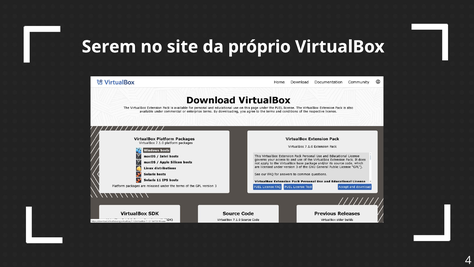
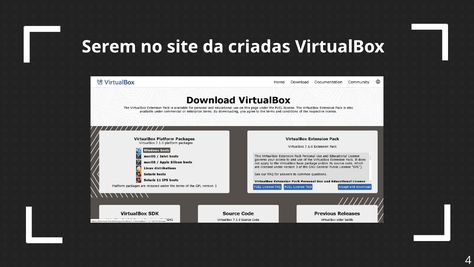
próprio: próprio -> criadas
